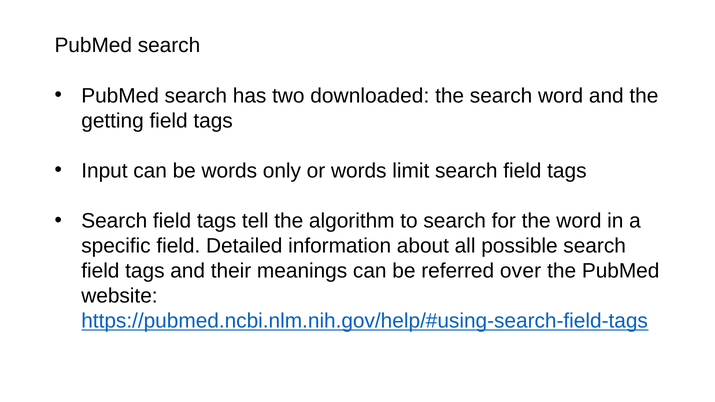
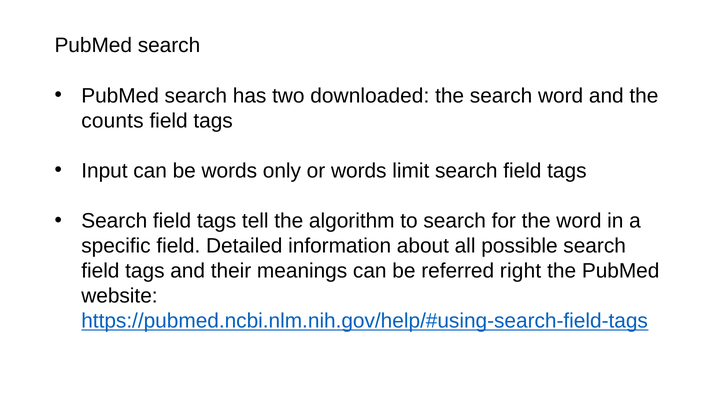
getting: getting -> counts
over: over -> right
